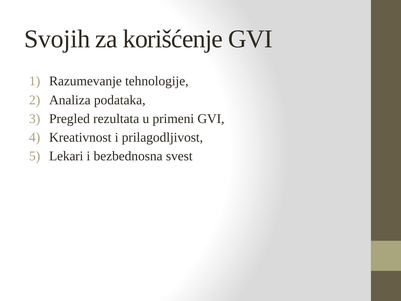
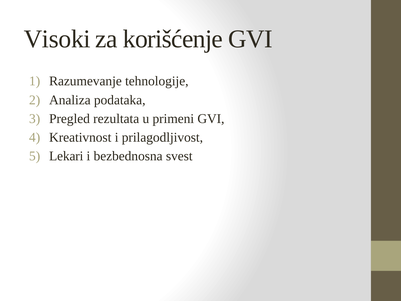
Svojih: Svojih -> Visoki
